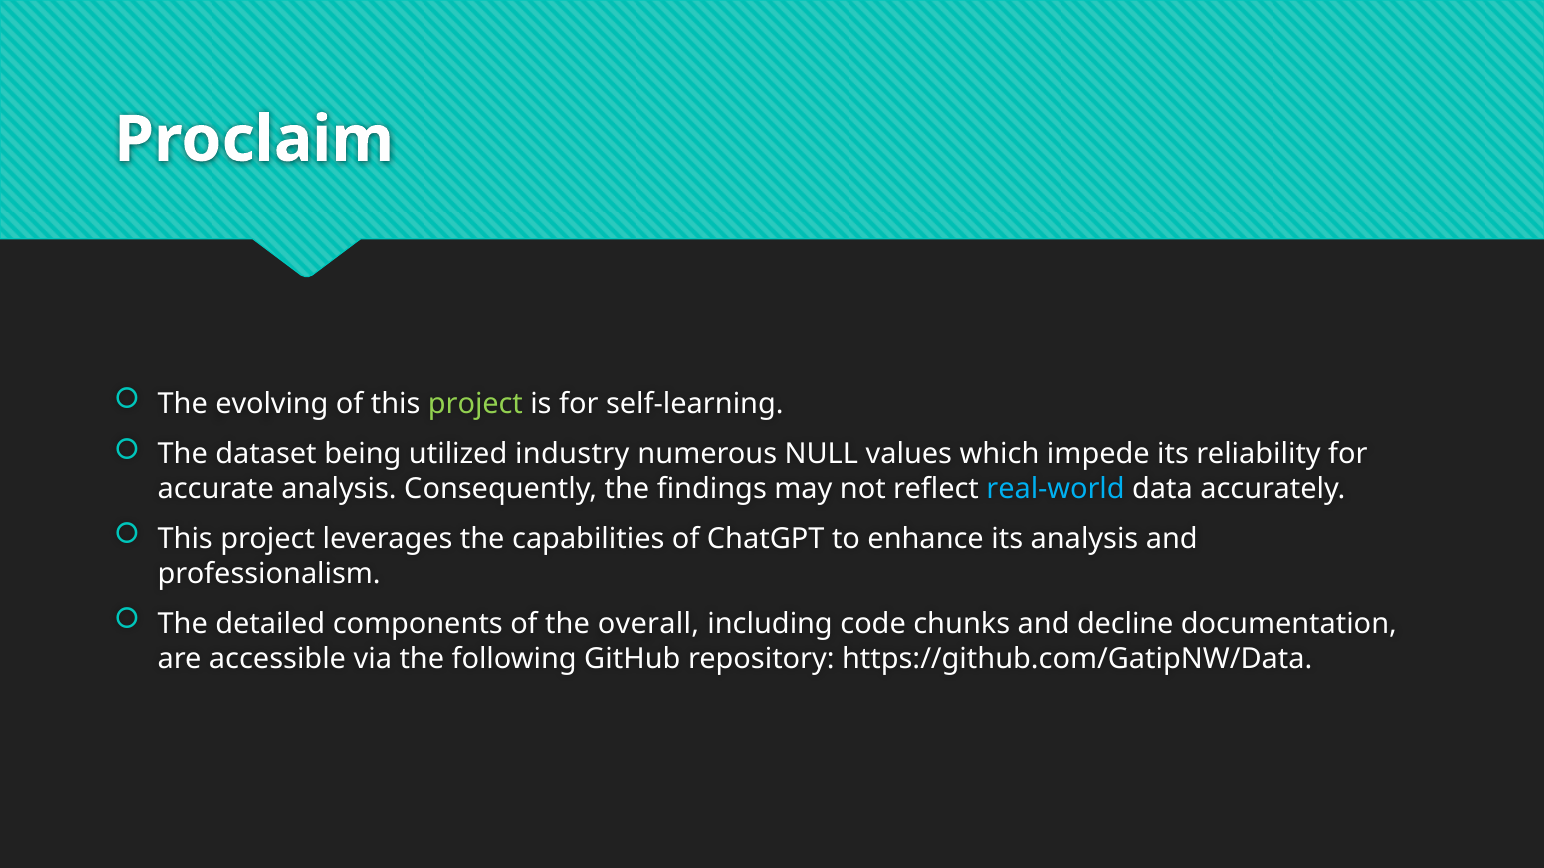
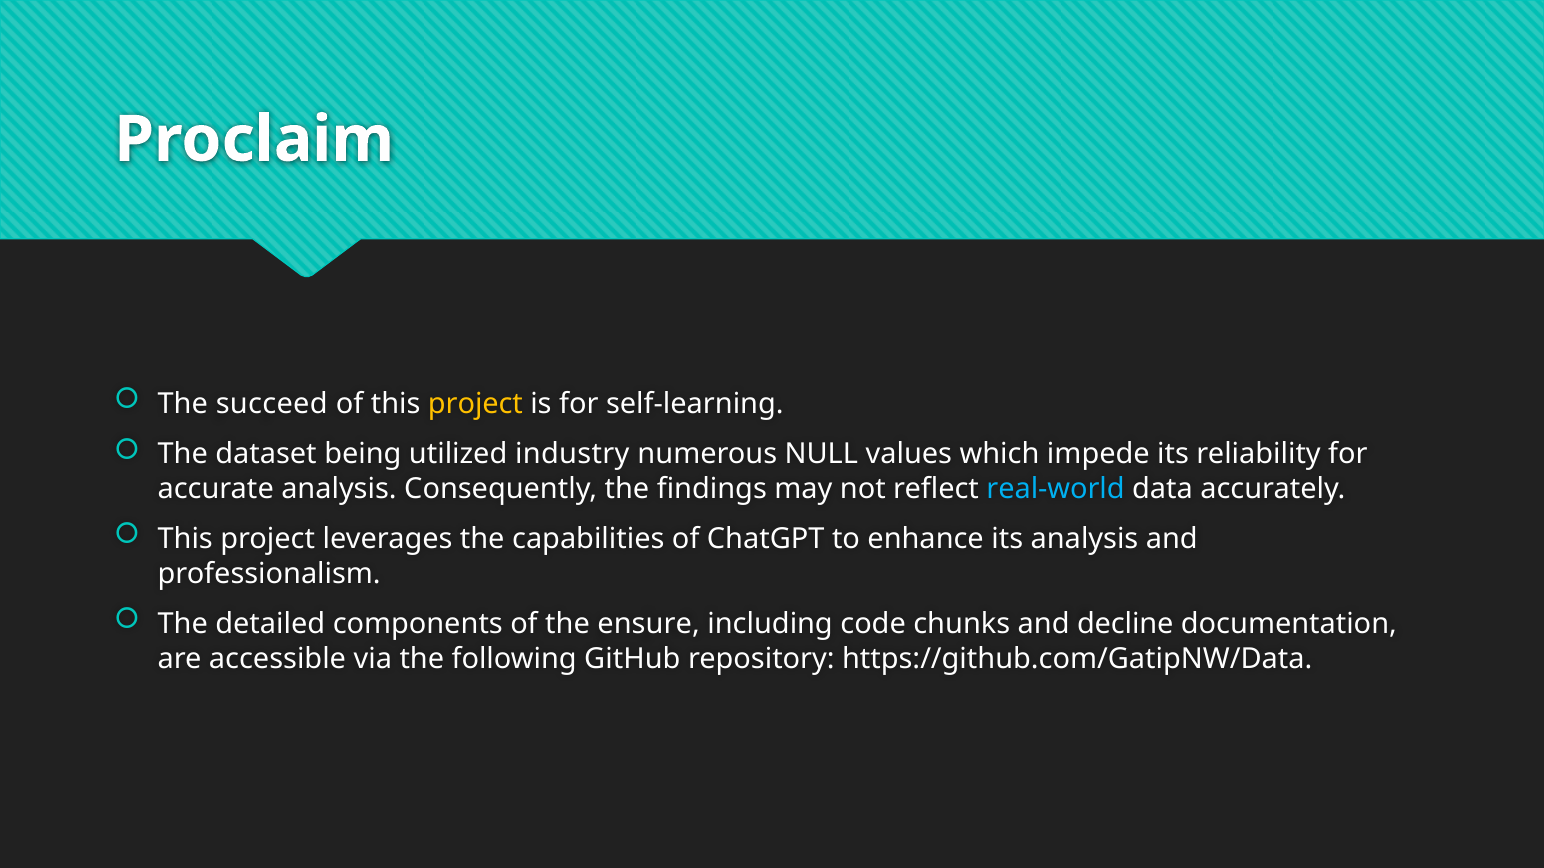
evolving: evolving -> succeed
project at (475, 404) colour: light green -> yellow
overall: overall -> ensure
